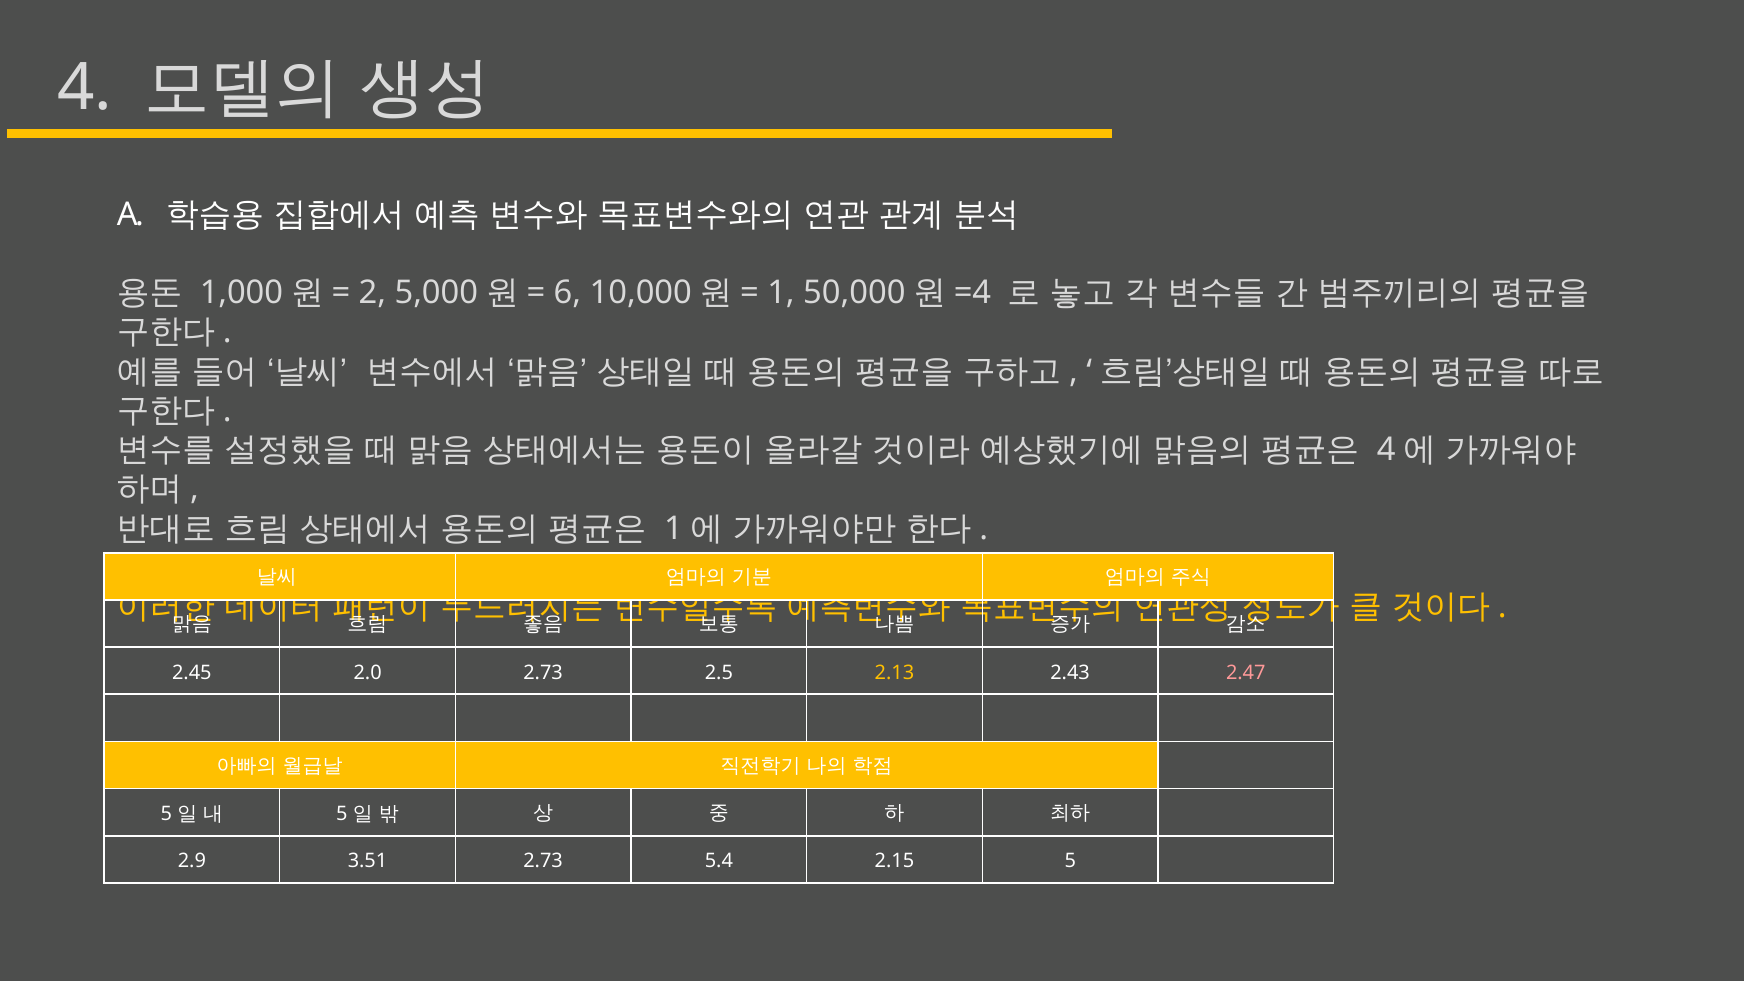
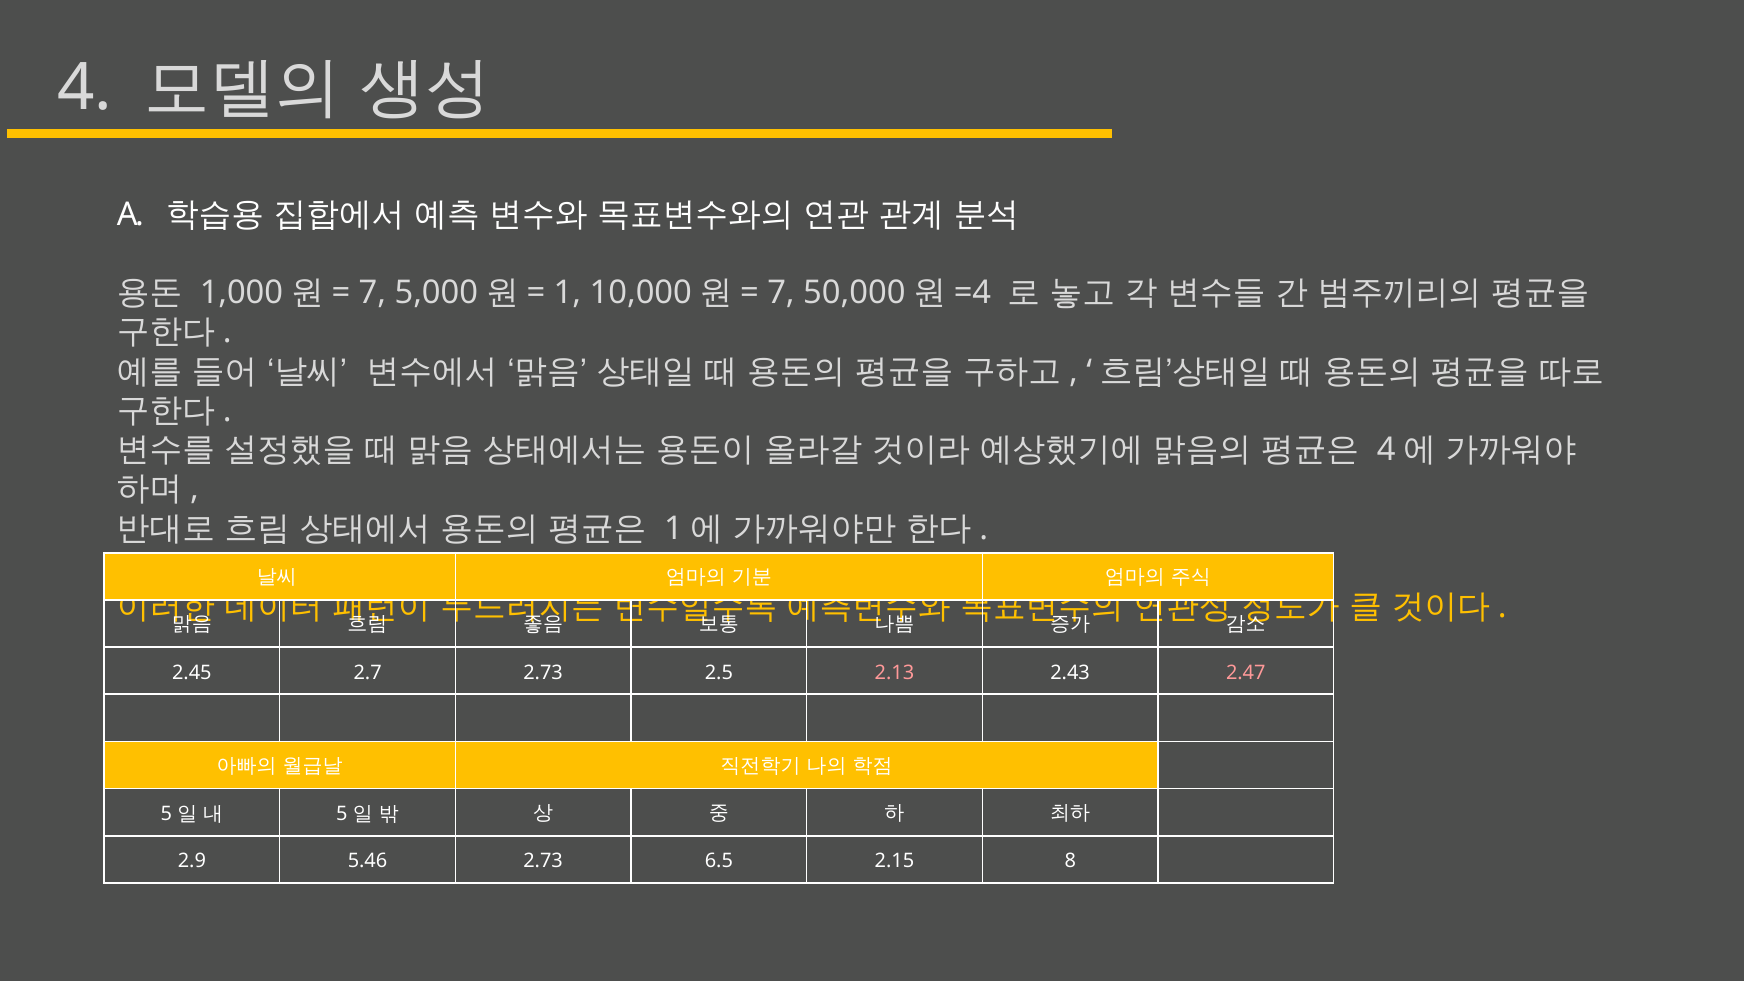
2 at (372, 293): 2 -> 7
6: 6 -> 1
1 at (781, 293): 1 -> 7
2.0: 2.0 -> 2.7
2.13 colour: yellow -> pink
3.51: 3.51 -> 5.46
5.4: 5.4 -> 6.5
2.15 5: 5 -> 8
